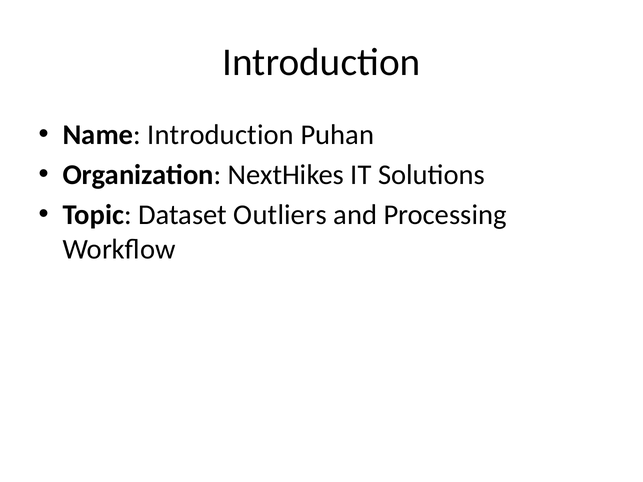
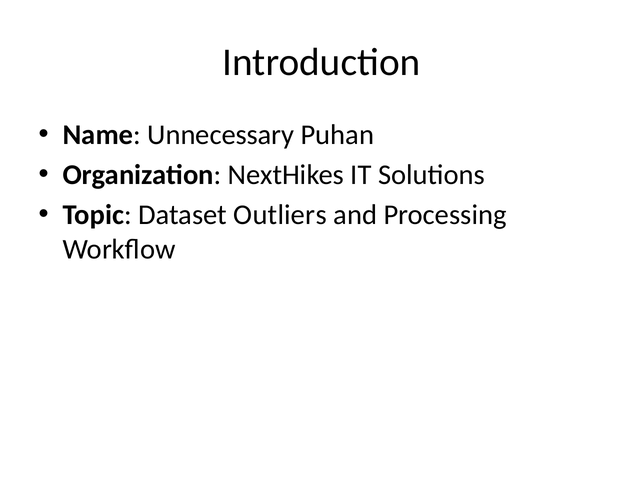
Name Introduction: Introduction -> Unnecessary
